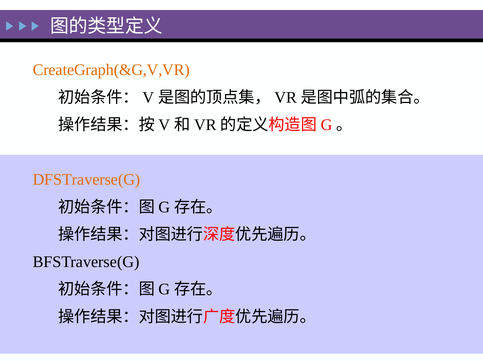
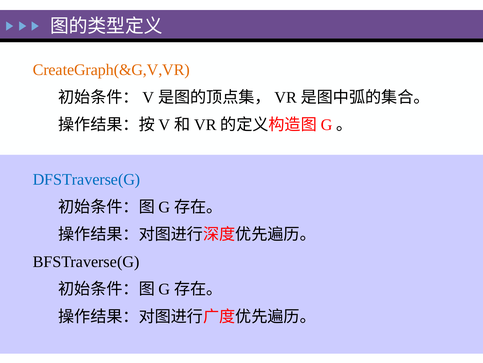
DFSTraverse(G colour: orange -> blue
